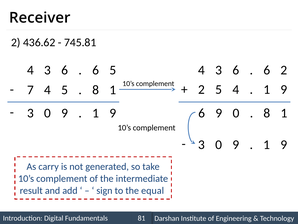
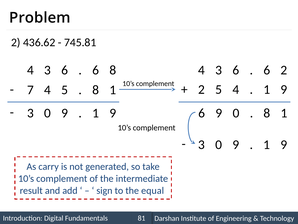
Receiver: Receiver -> Problem
6 5: 5 -> 8
